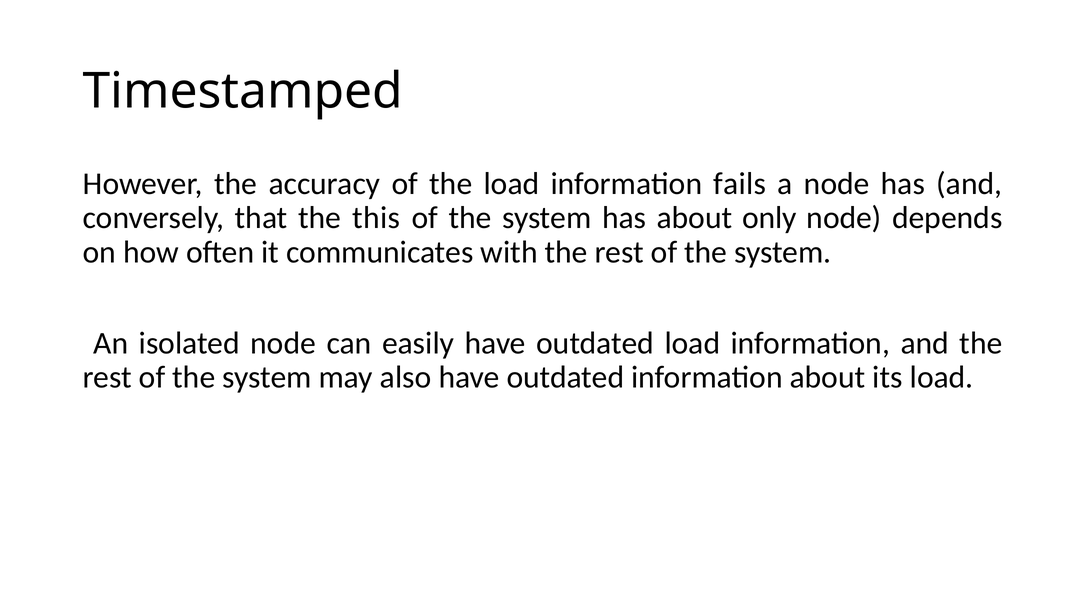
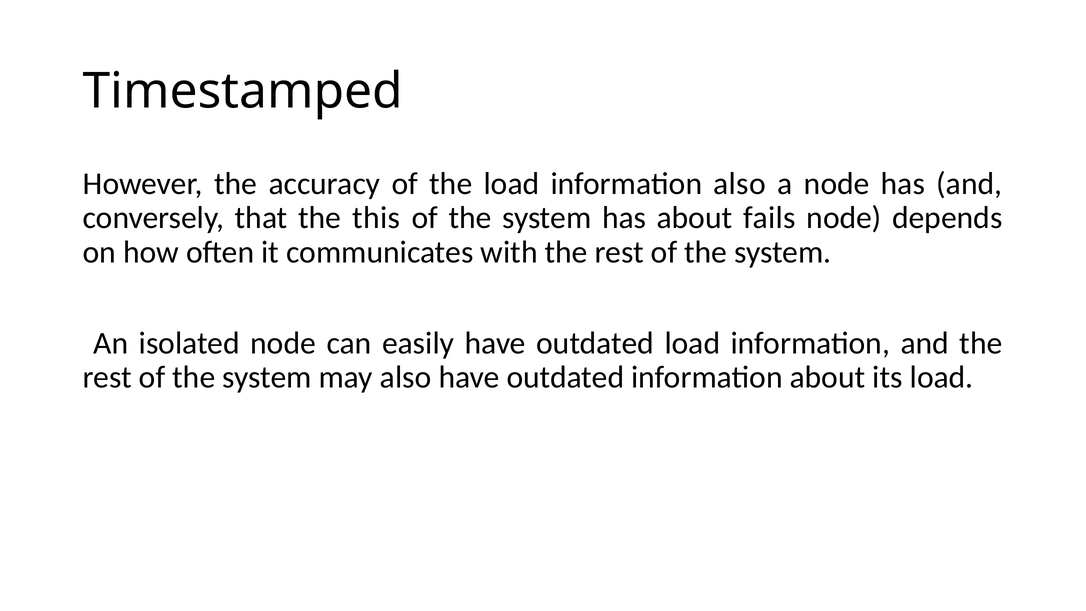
information fails: fails -> also
only: only -> fails
